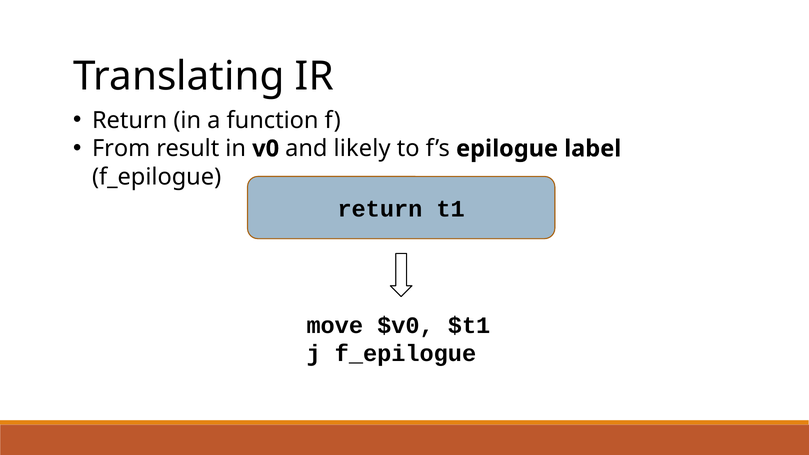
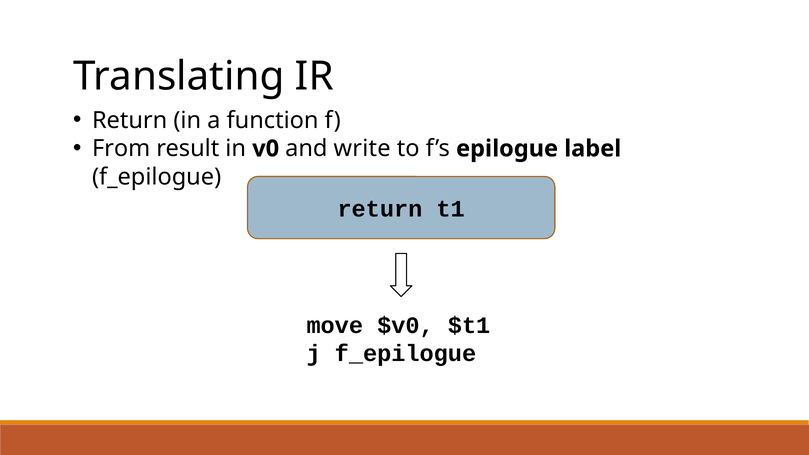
likely: likely -> write
